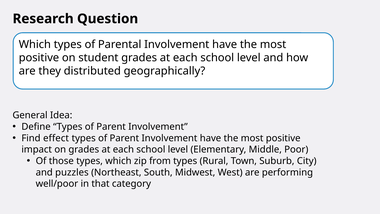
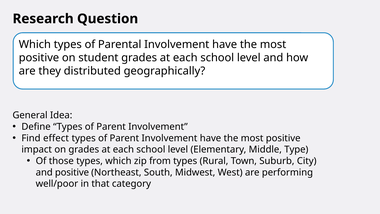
Poor: Poor -> Type
and puzzles: puzzles -> positive
